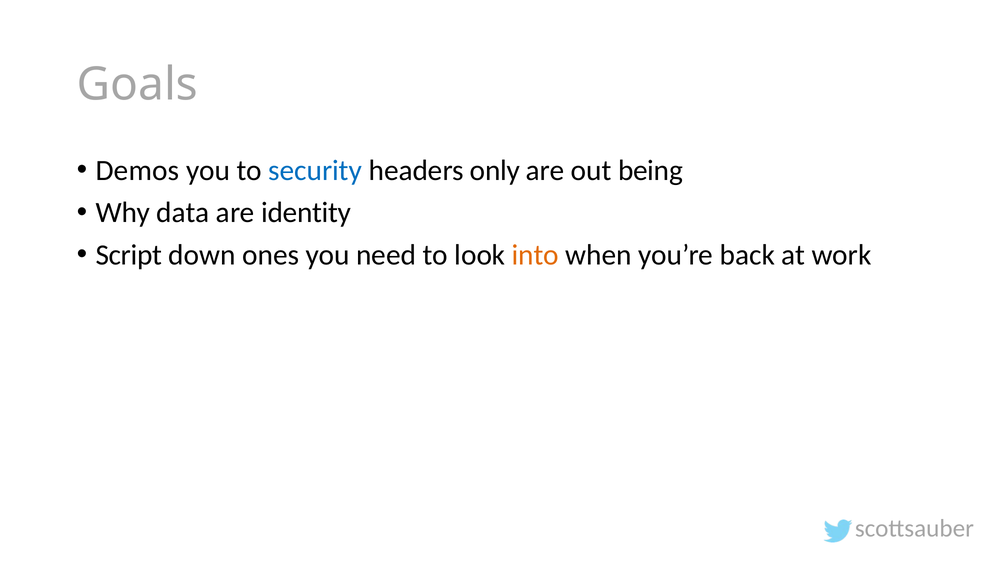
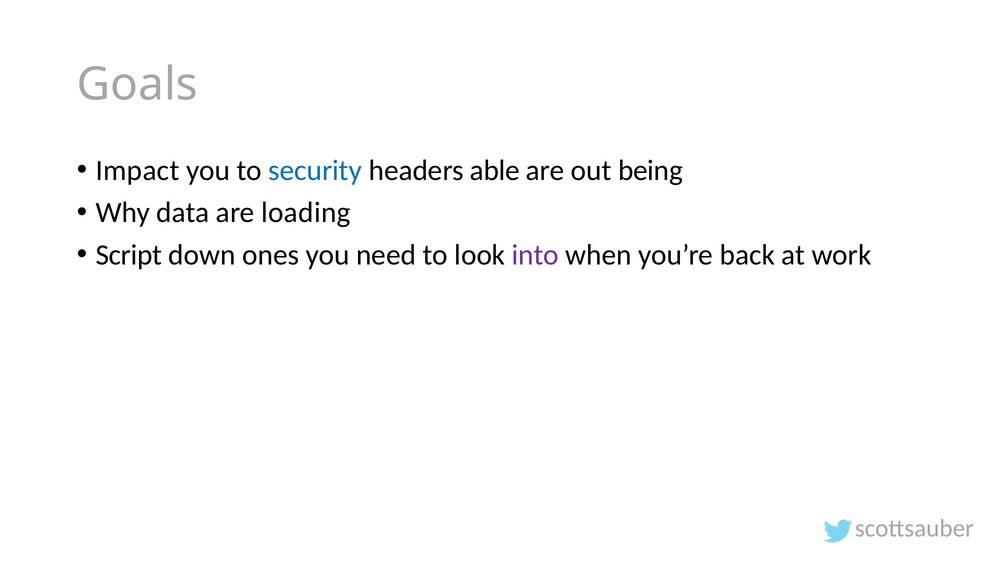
Demos: Demos -> Impact
only: only -> able
identity: identity -> loading
into colour: orange -> purple
